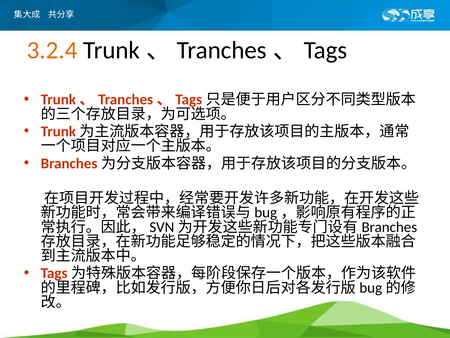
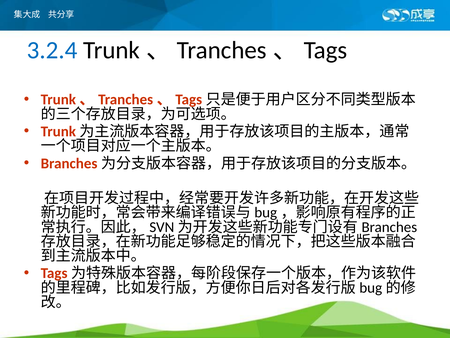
3.2.4 colour: orange -> blue
